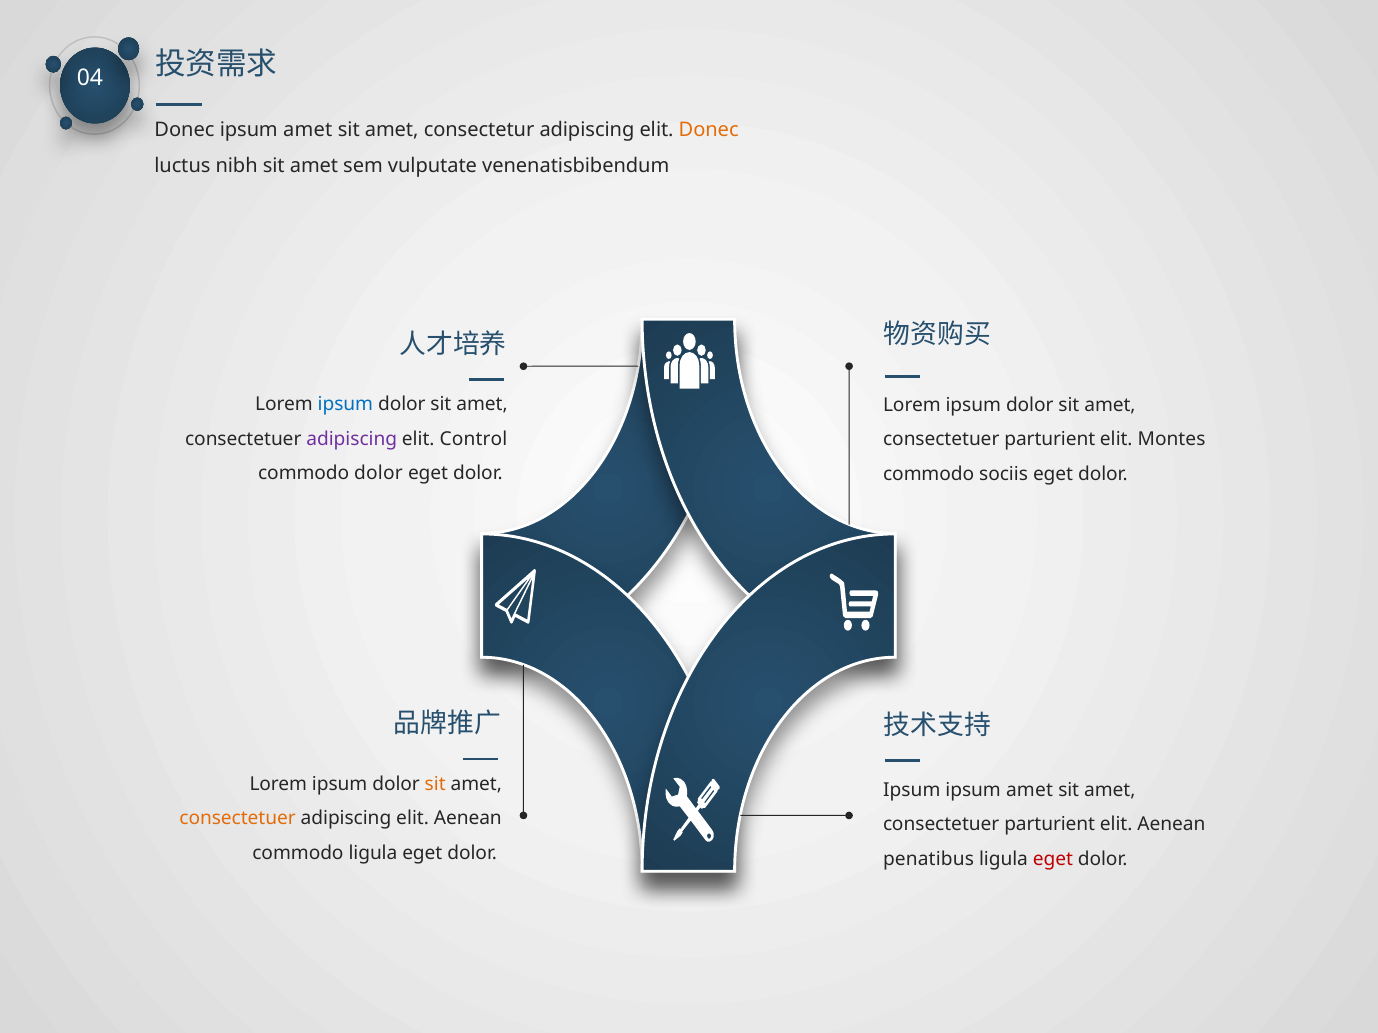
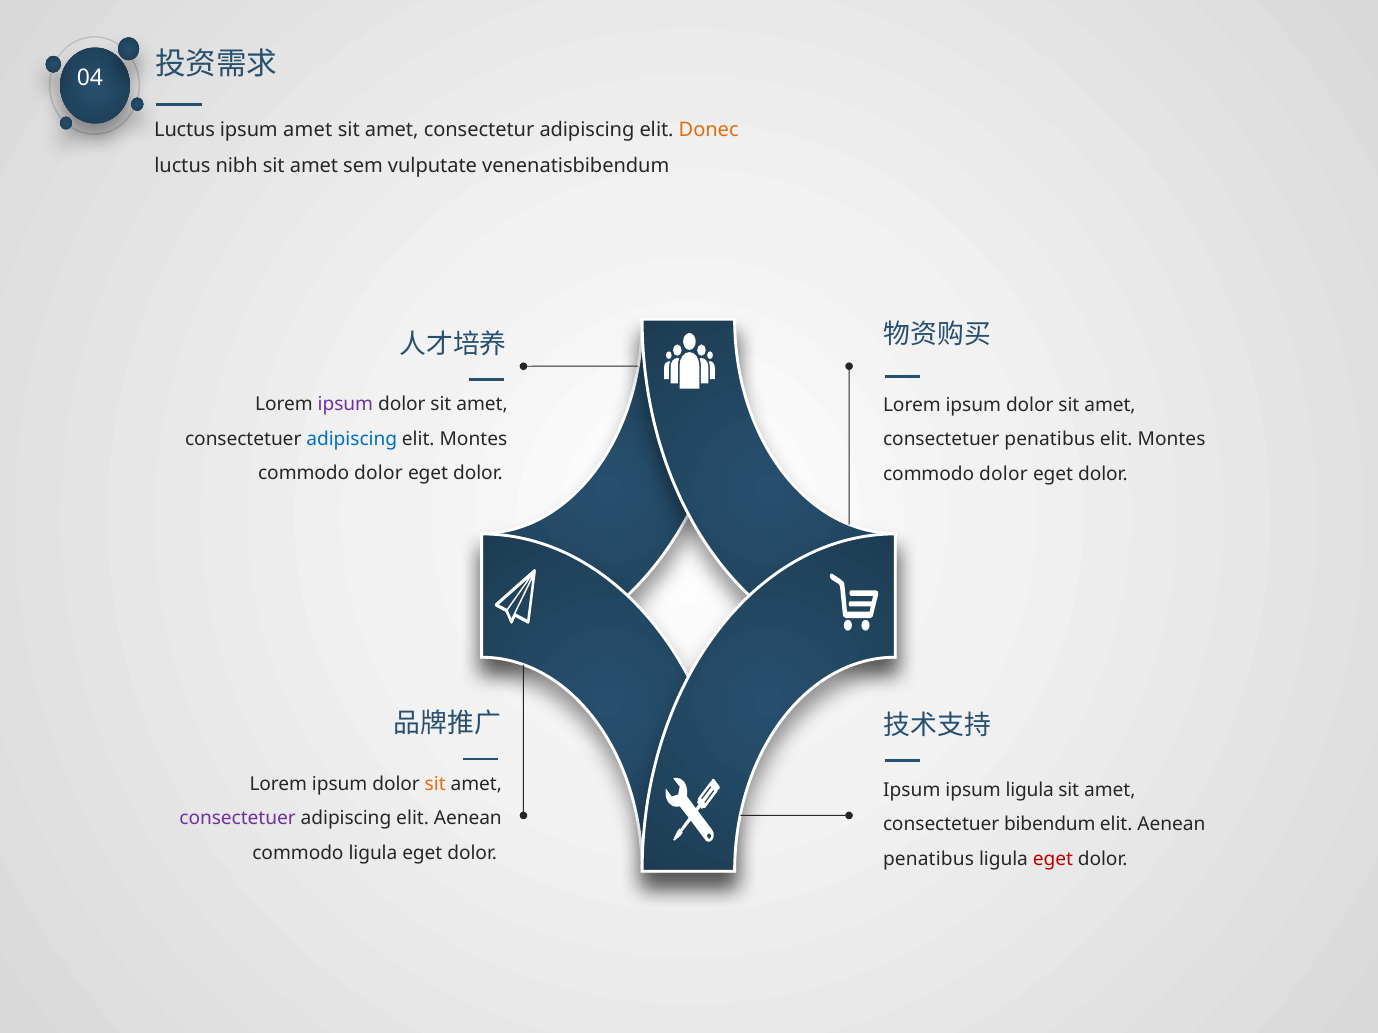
Donec at (184, 130): Donec -> Luctus
ipsum at (345, 405) colour: blue -> purple
adipiscing at (352, 439) colour: purple -> blue
Control at (473, 439): Control -> Montes
parturient at (1050, 440): parturient -> penatibus
sociis at (1004, 474): sociis -> dolor
amet at (1030, 791): amet -> ligula
consectetuer at (238, 819) colour: orange -> purple
parturient at (1050, 825): parturient -> bibendum
